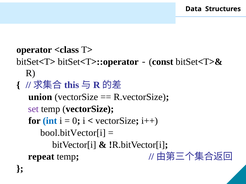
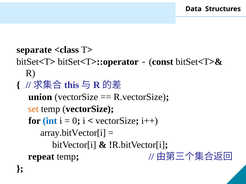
operator: operator -> separate
set colour: purple -> orange
bool.bitVector[i: bool.bitVector[i -> array.bitVector[i
